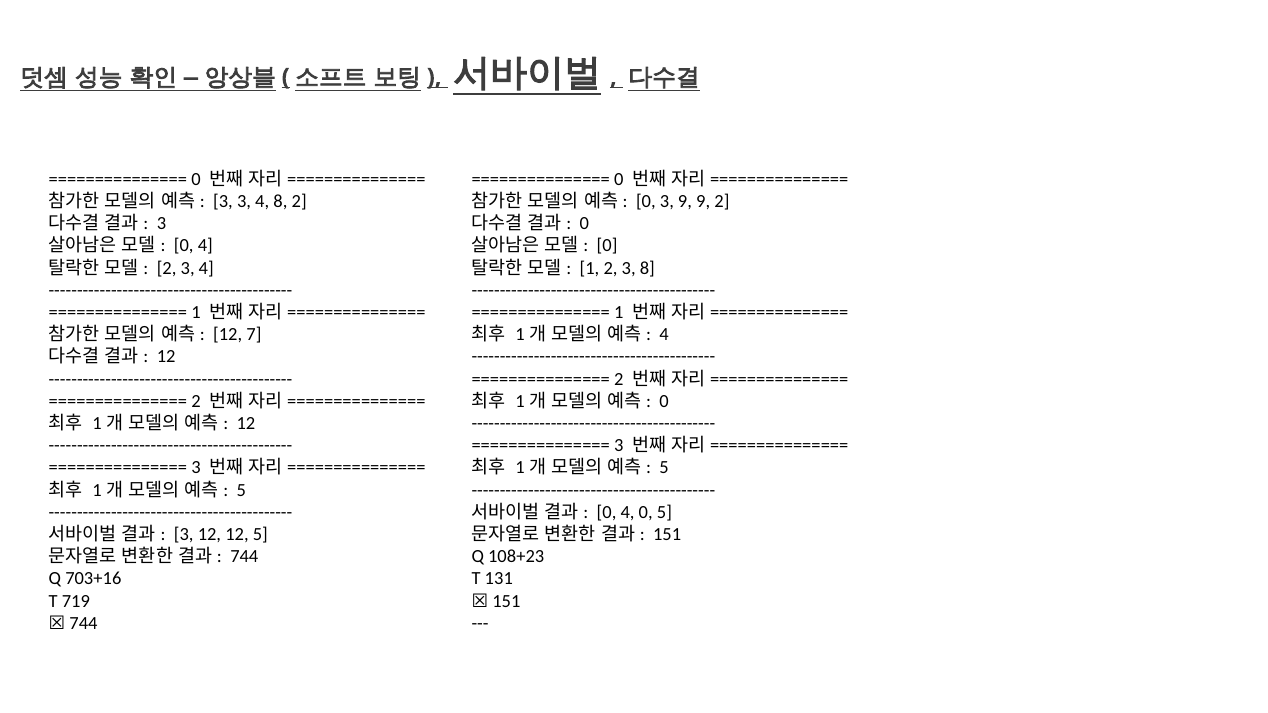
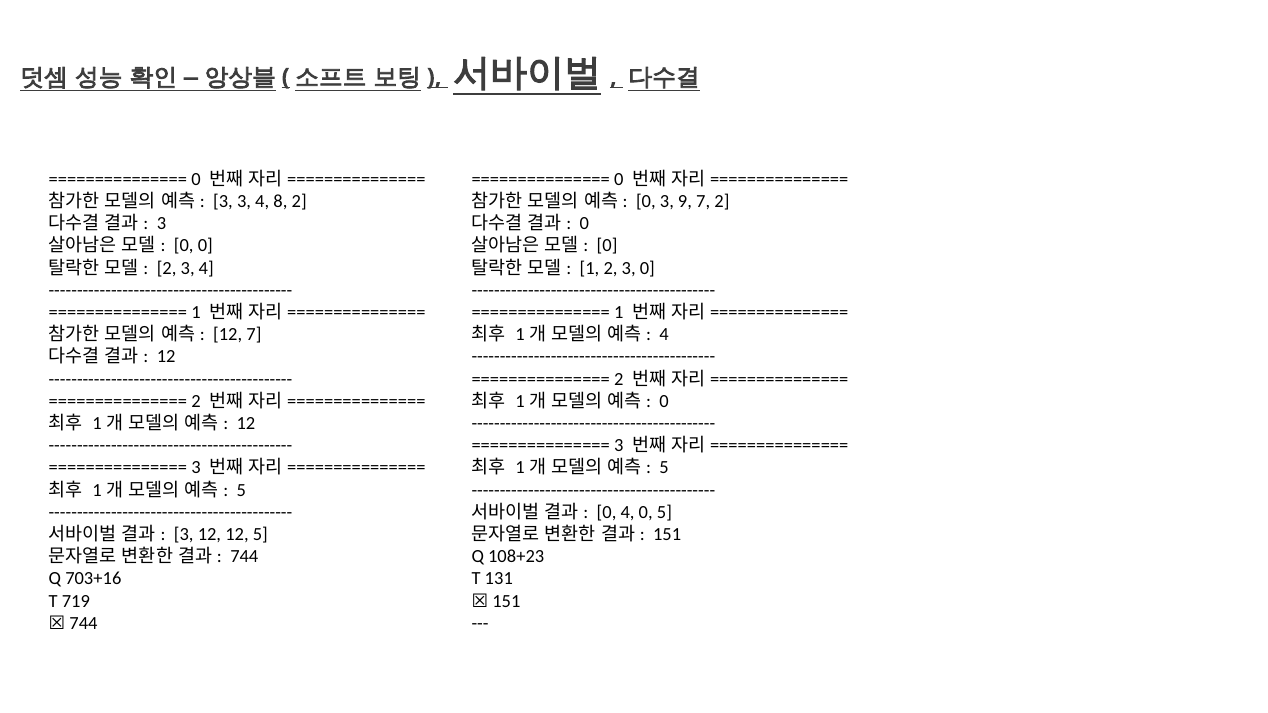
9 9: 9 -> 7
4 at (205, 246): 4 -> 0
3 8: 8 -> 0
